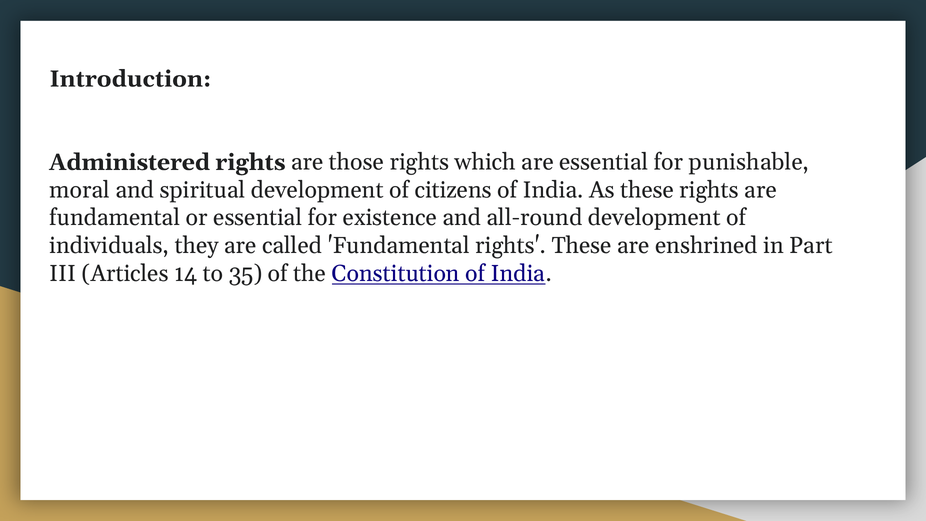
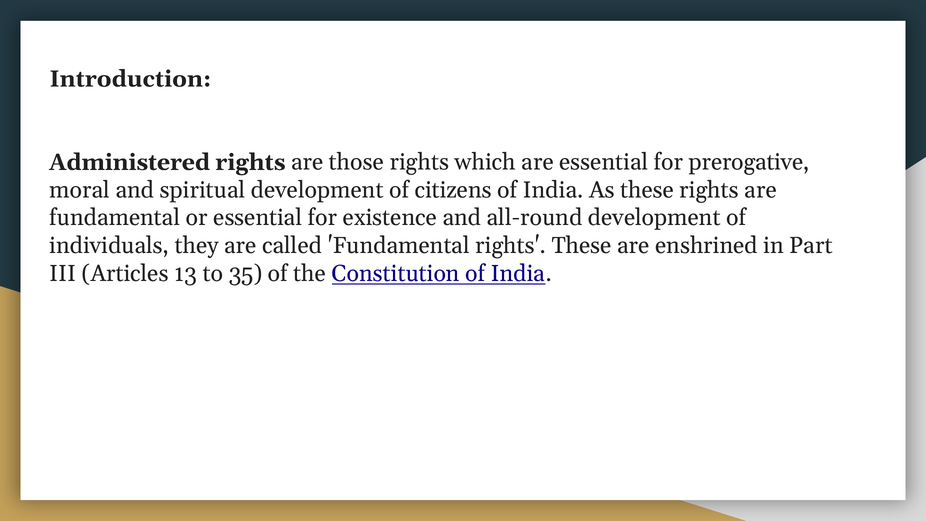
punishable: punishable -> prerogative
14: 14 -> 13
